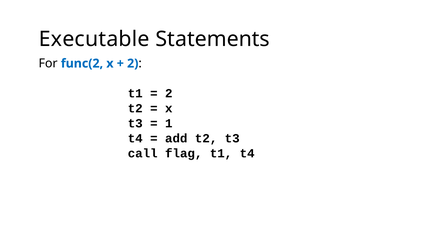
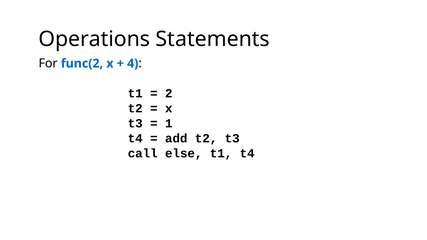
Executable: Executable -> Operations
2 at (133, 63): 2 -> 4
flag: flag -> else
